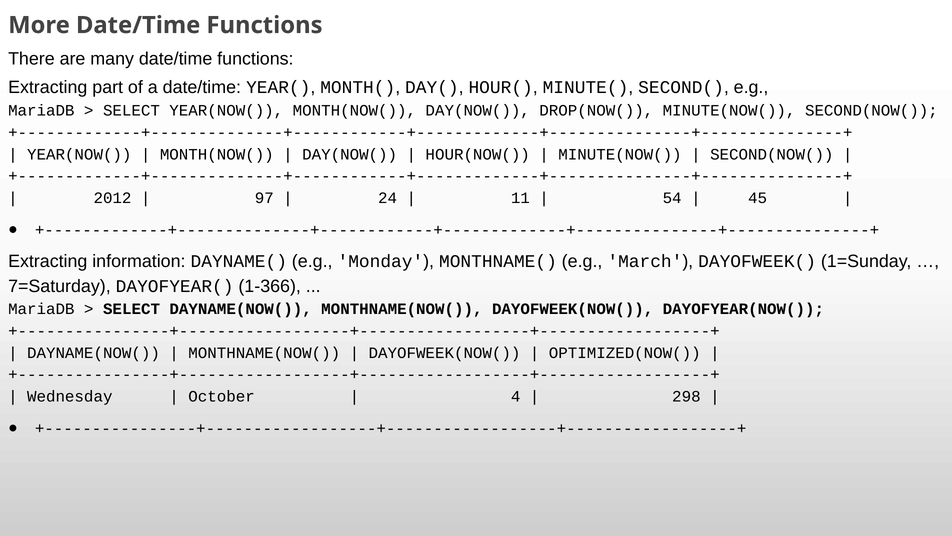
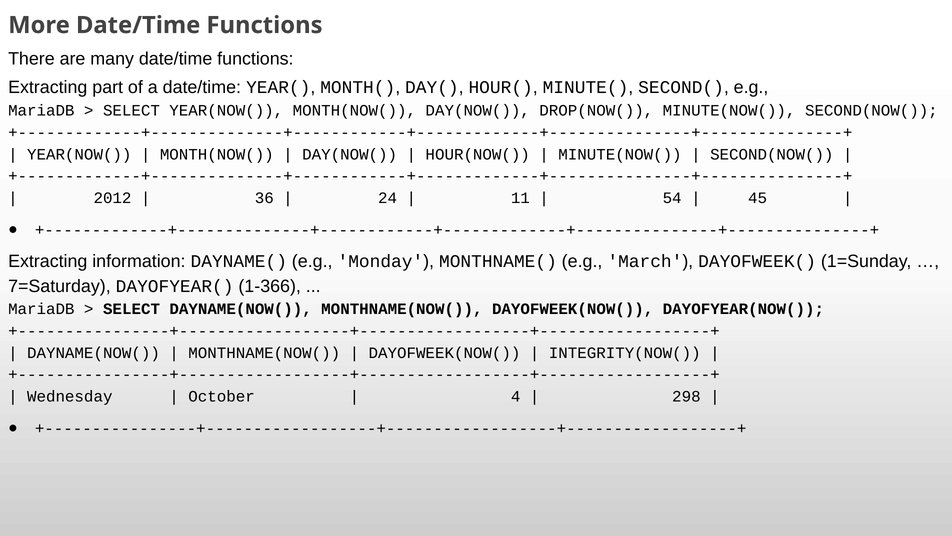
97: 97 -> 36
OPTIMIZED(NOW(: OPTIMIZED(NOW( -> INTEGRITY(NOW(
